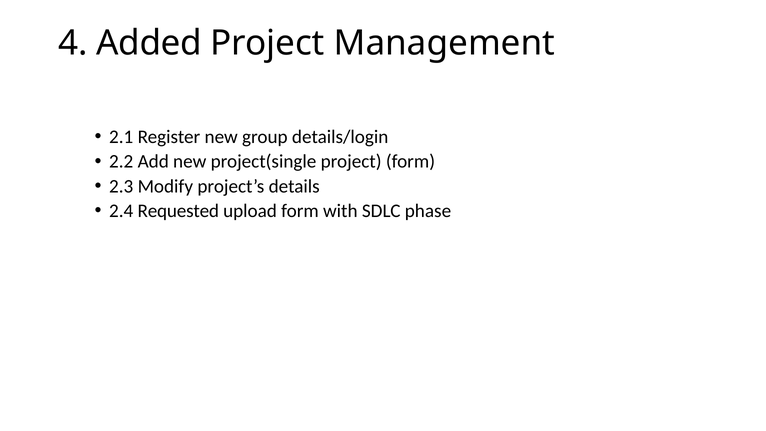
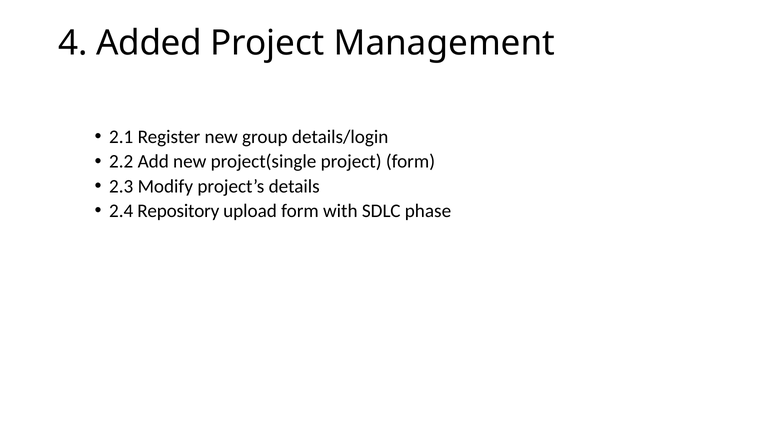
Requested: Requested -> Repository
